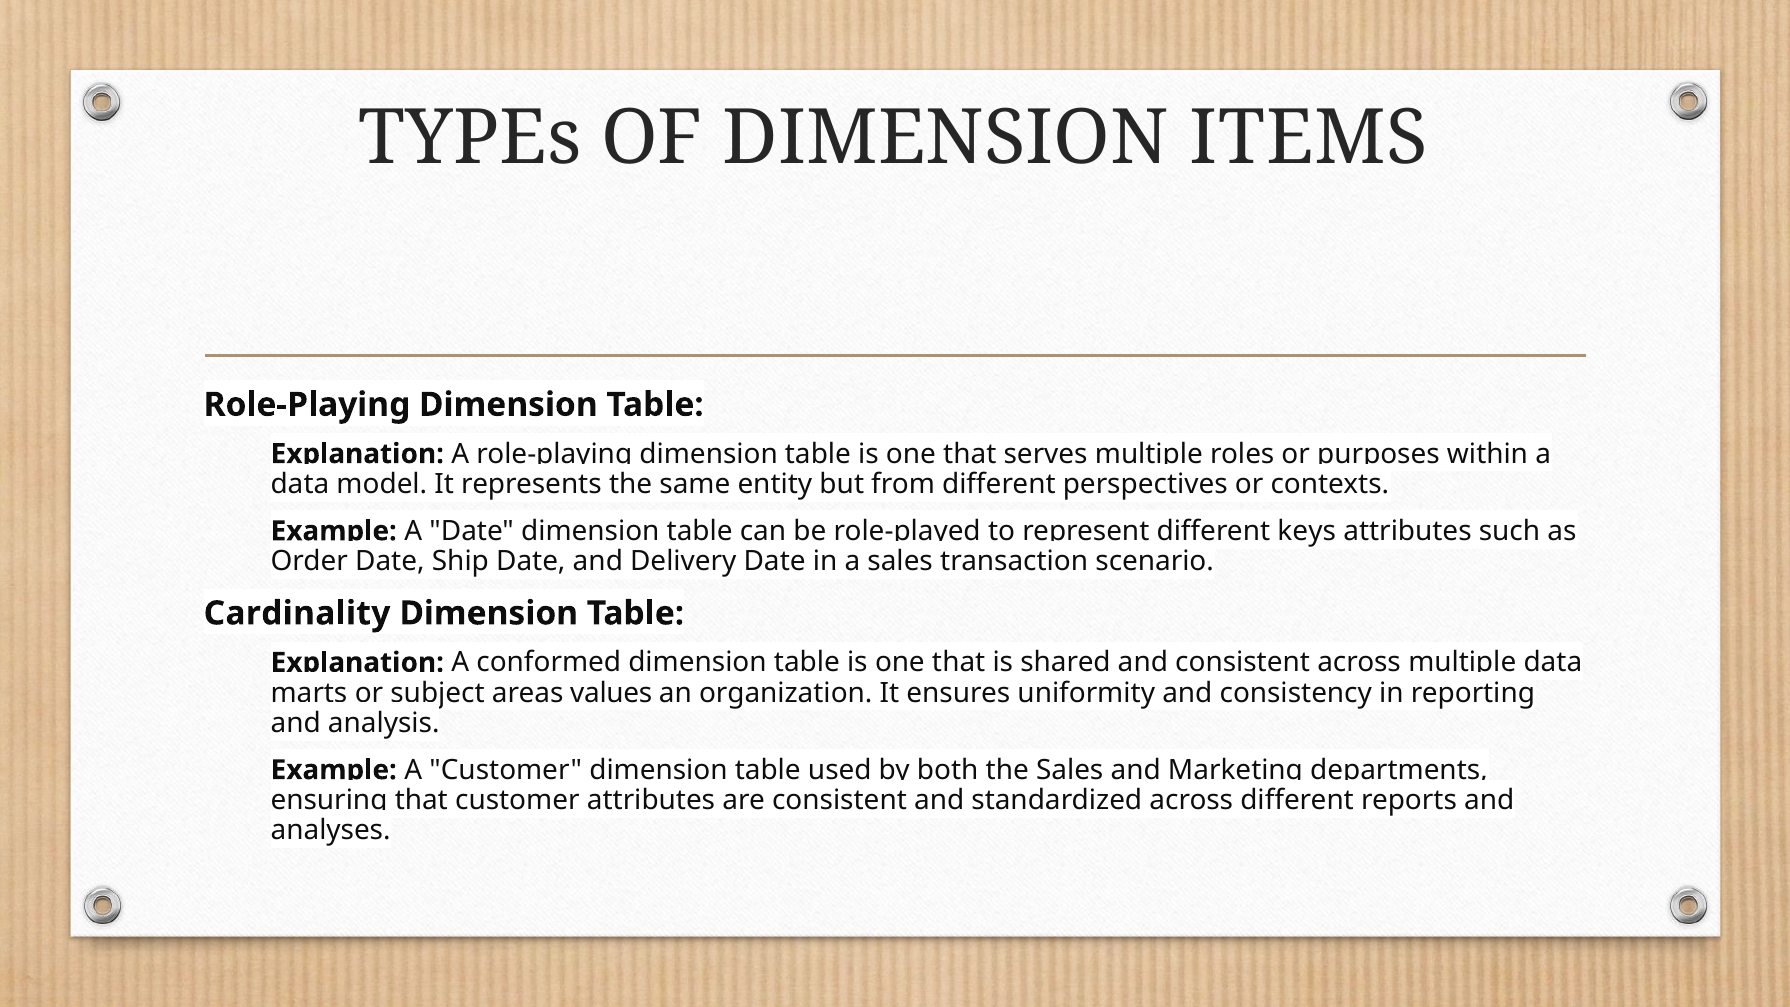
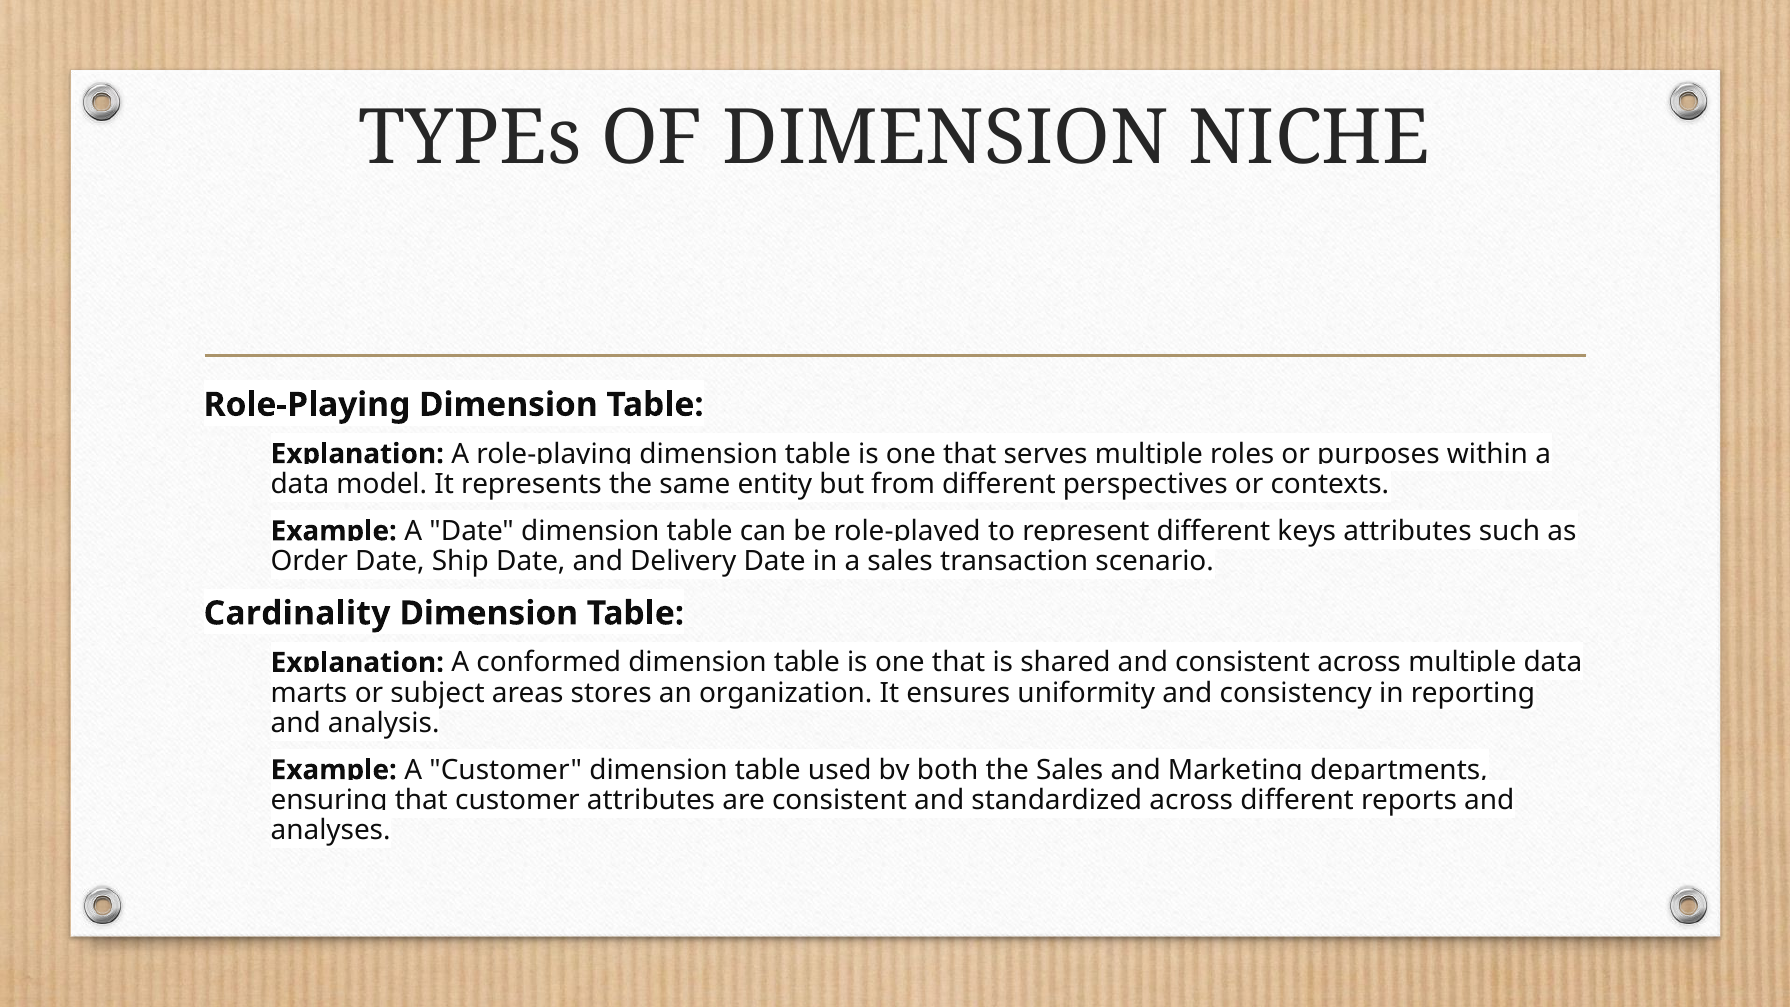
ITEMS: ITEMS -> NICHE
values: values -> stores
